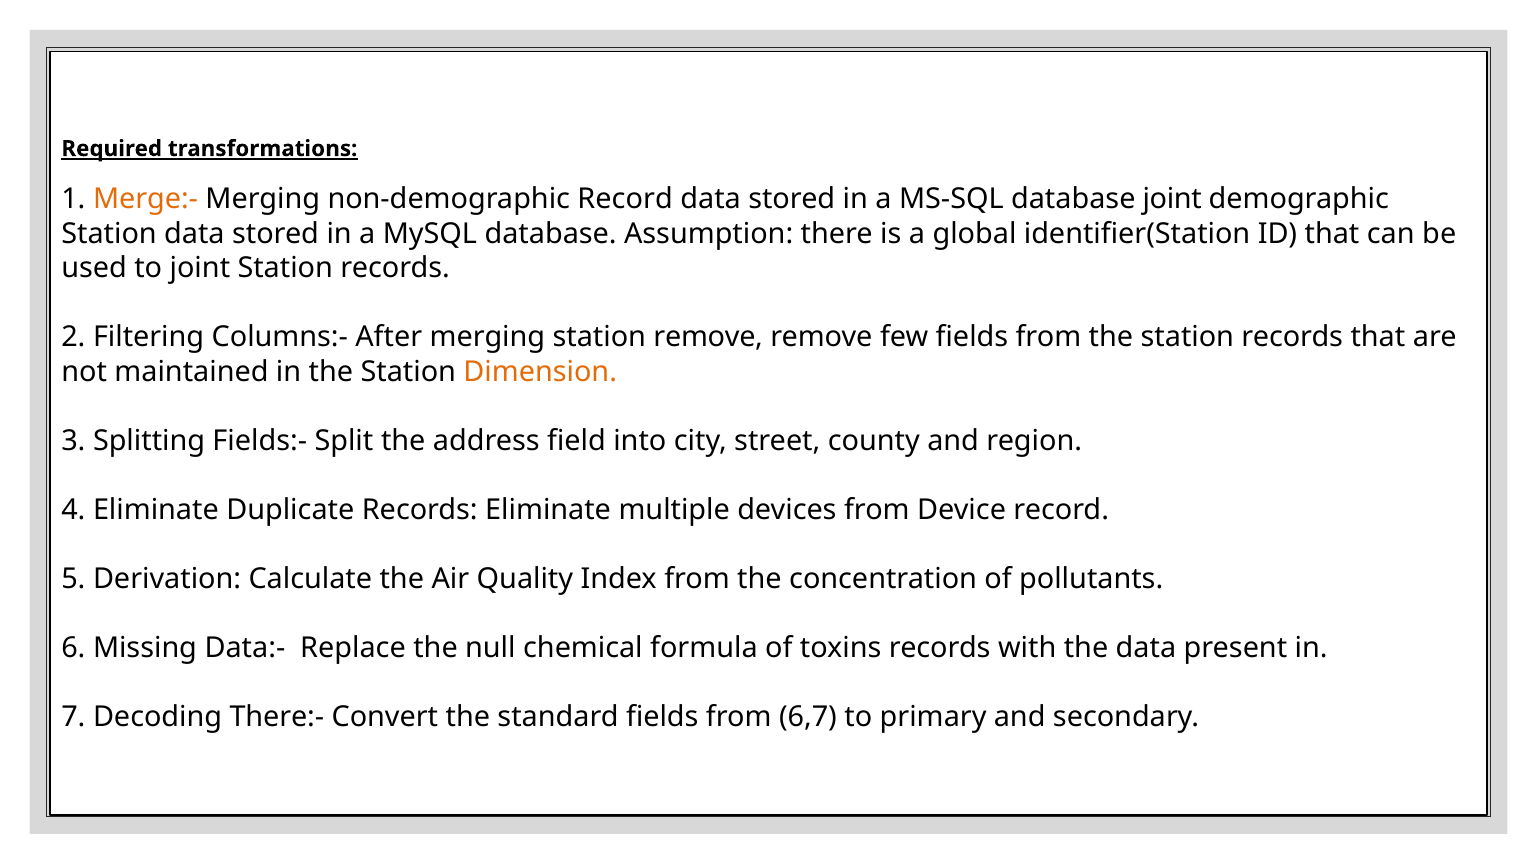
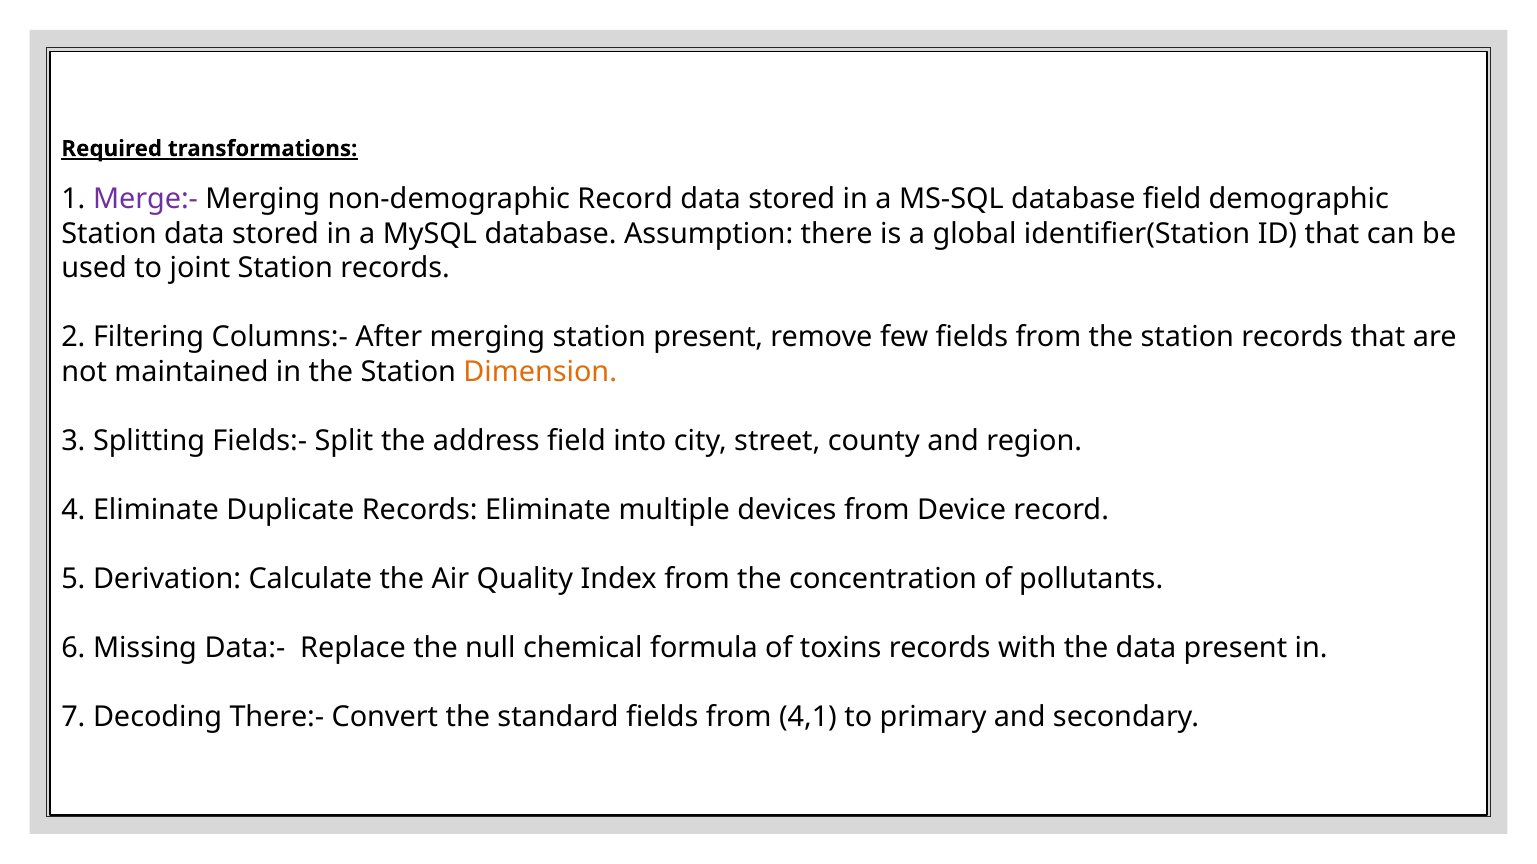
Merge:- colour: orange -> purple
database joint: joint -> field
station remove: remove -> present
6,7: 6,7 -> 4,1
